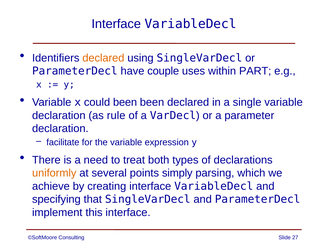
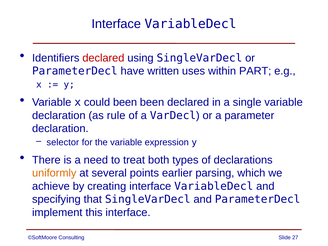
declared at (103, 58) colour: orange -> red
couple: couple -> written
facilitate: facilitate -> selector
simply: simply -> earlier
